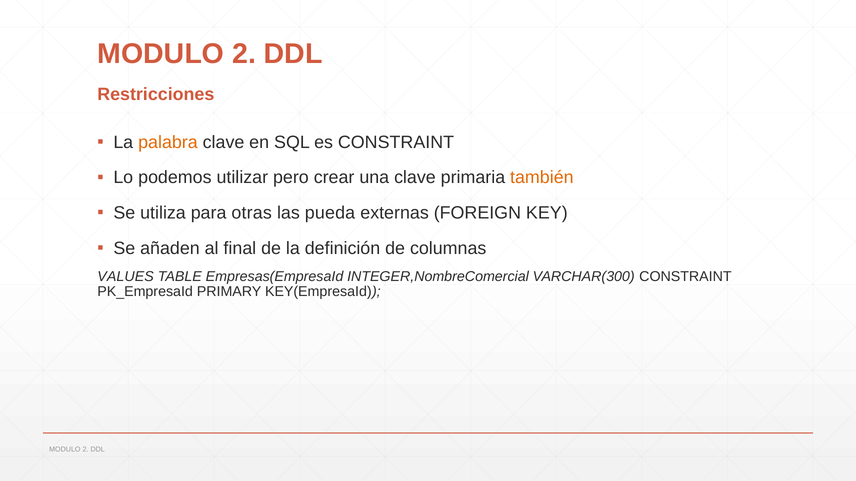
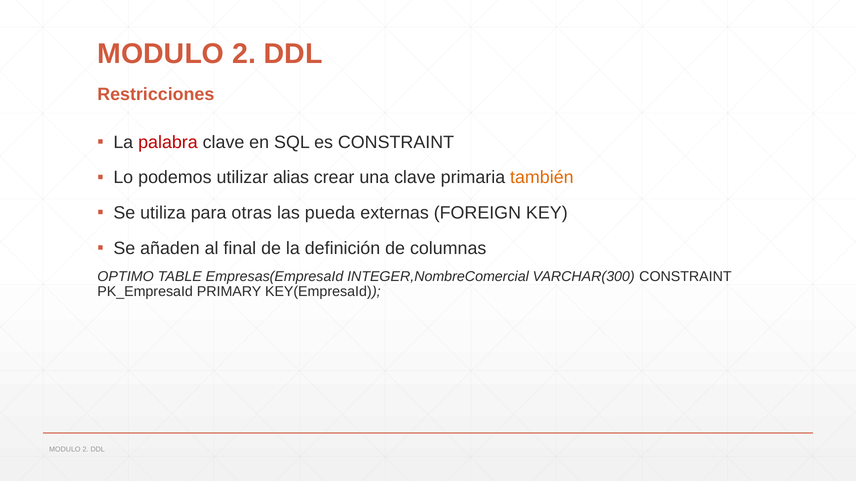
palabra colour: orange -> red
pero: pero -> alias
VALUES: VALUES -> OPTIMO
